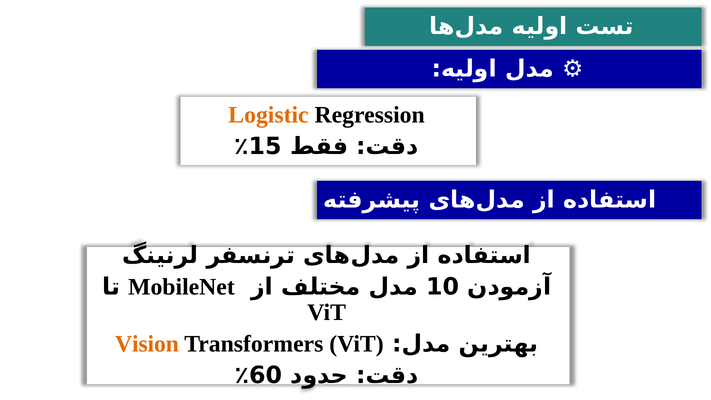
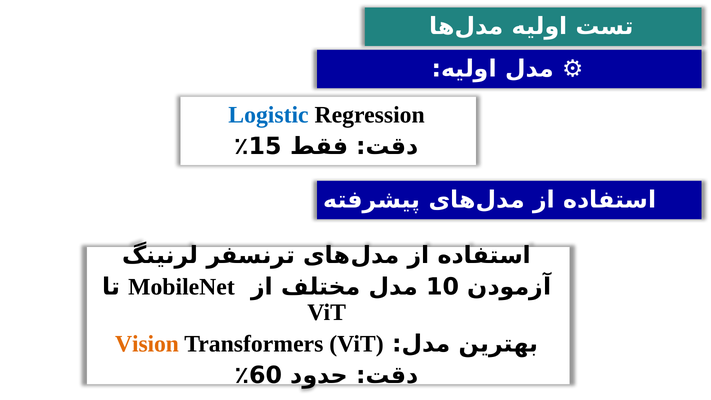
Logistic colour: orange -> blue
